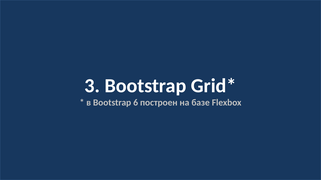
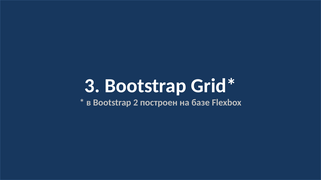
6: 6 -> 2
